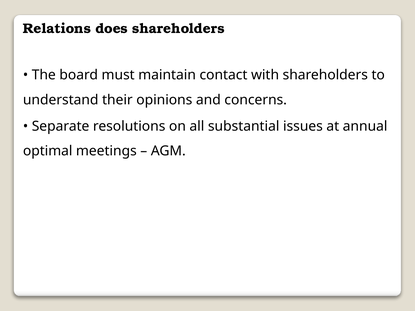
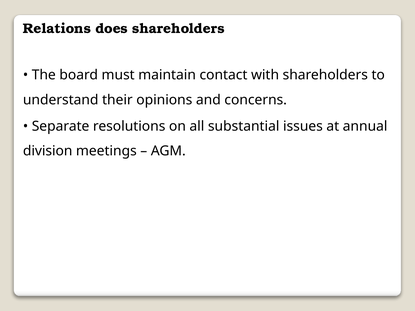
optimal: optimal -> division
